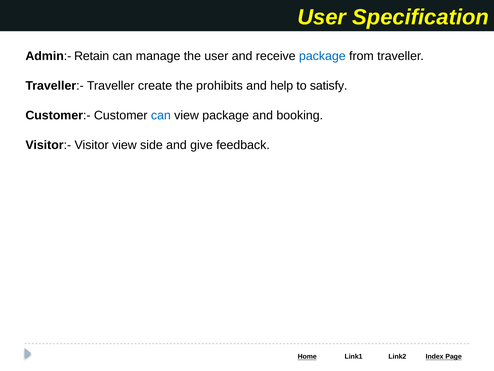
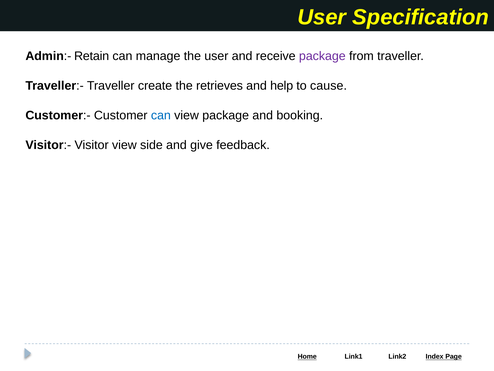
package at (322, 56) colour: blue -> purple
prohibits: prohibits -> retrieves
satisfy: satisfy -> cause
